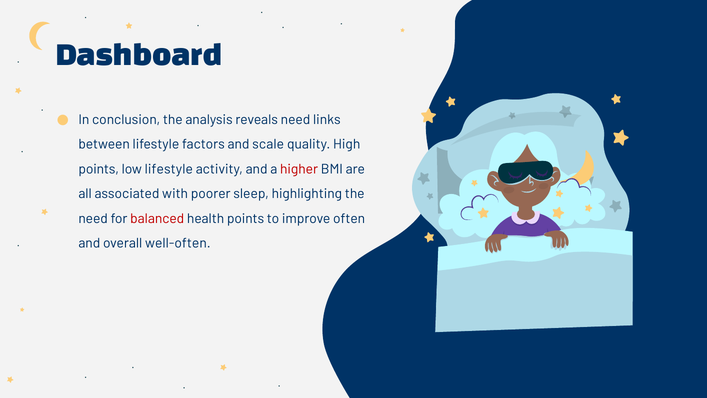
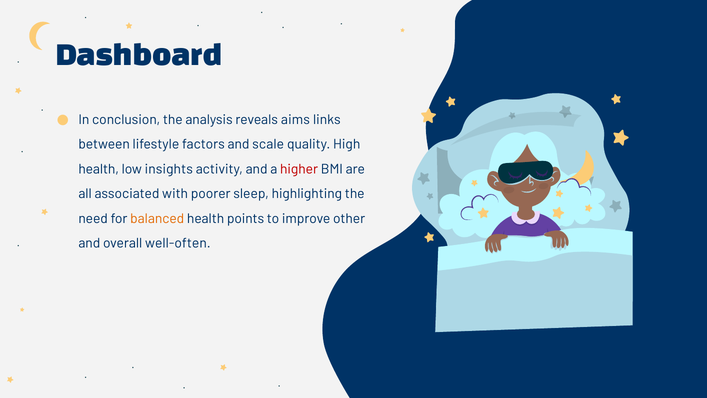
reveals need: need -> aims
points at (99, 169): points -> health
low lifestyle: lifestyle -> insights
balanced colour: red -> orange
often: often -> other
